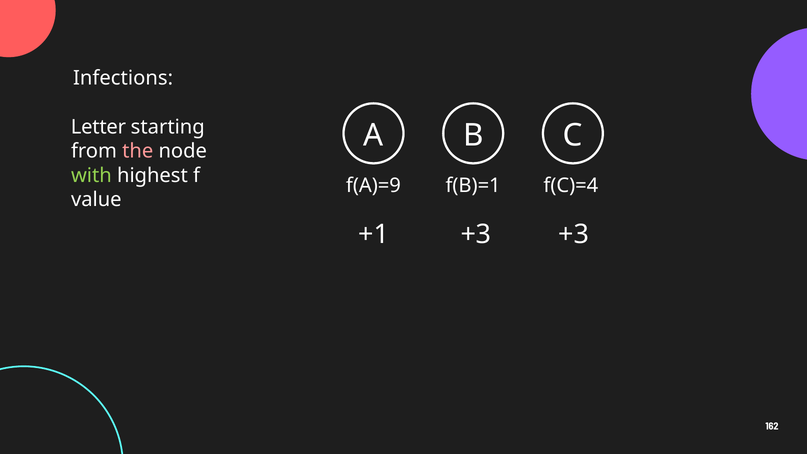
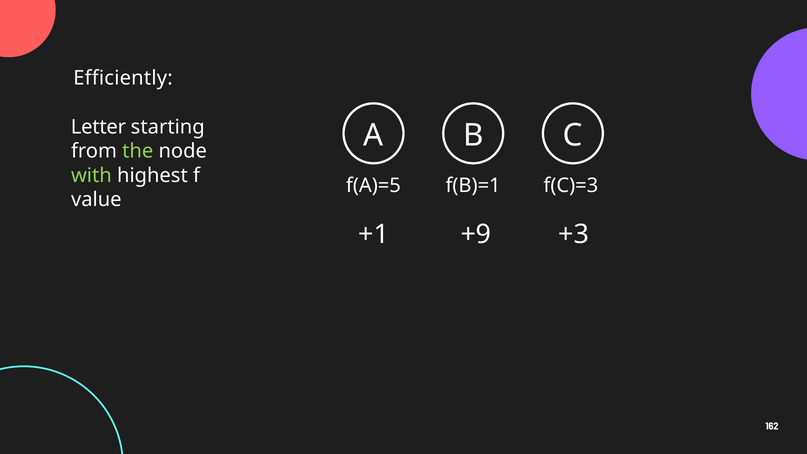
Infections: Infections -> Efficiently
the colour: pink -> light green
f(A)=9: f(A)=9 -> f(A)=5
f(C)=4: f(C)=4 -> f(C)=3
+1 +3: +3 -> +9
